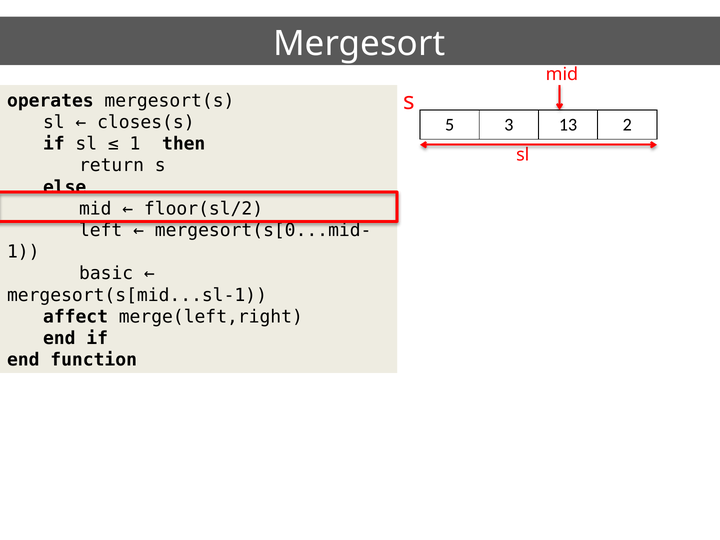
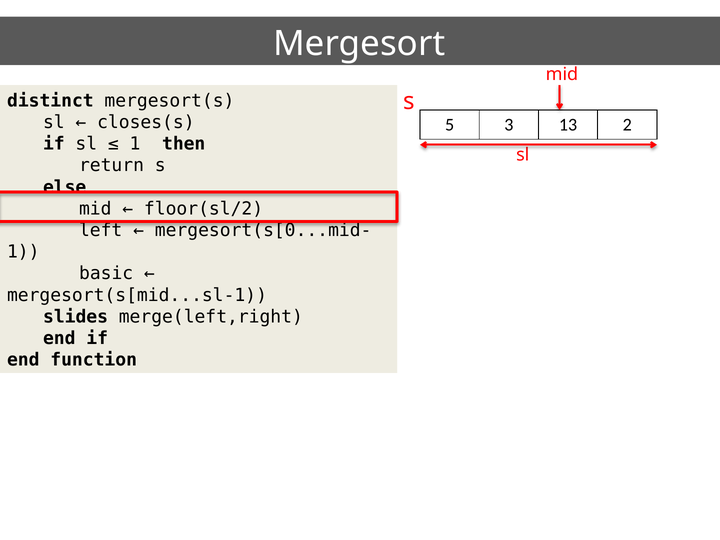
operates: operates -> distinct
affect: affect -> slides
